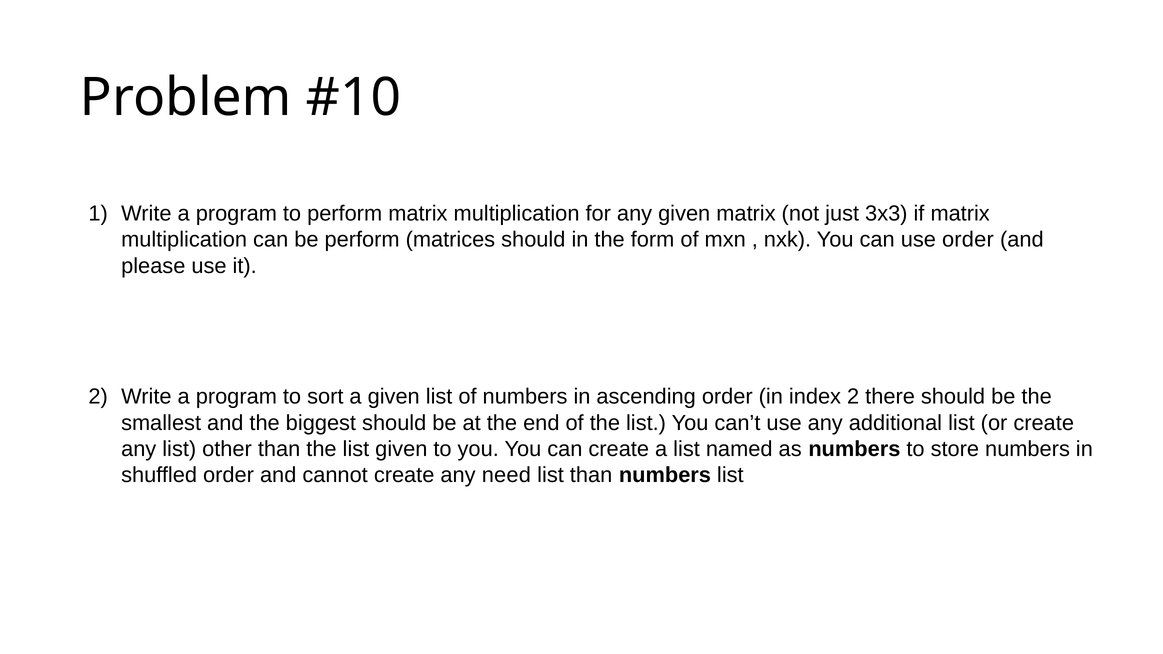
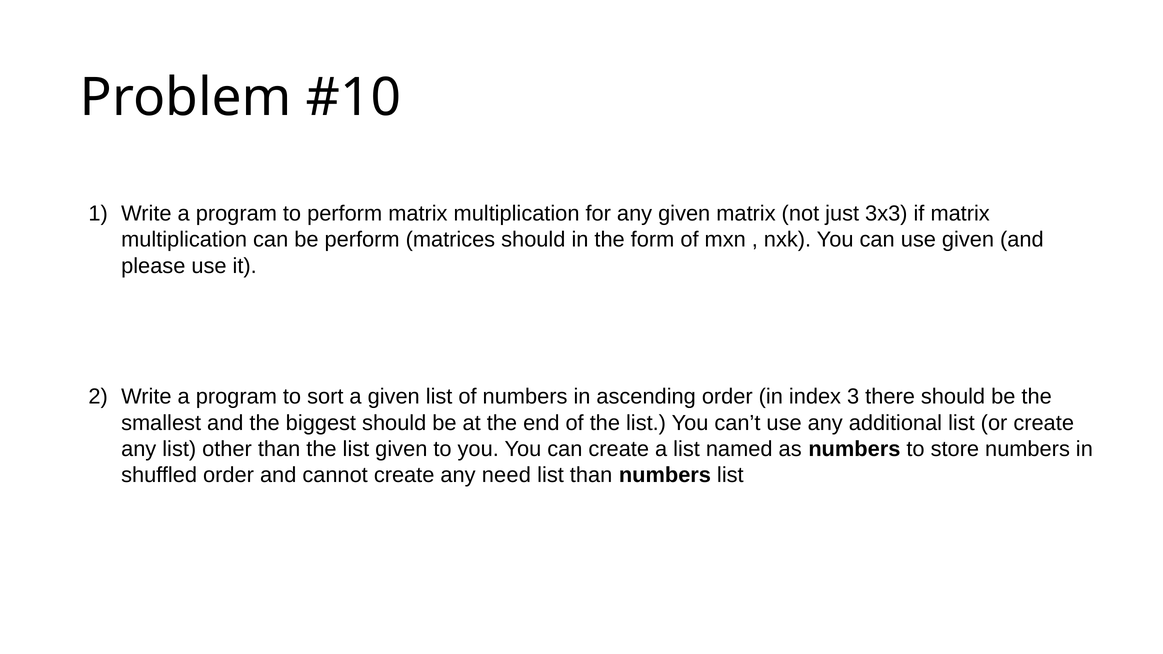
use order: order -> given
index 2: 2 -> 3
